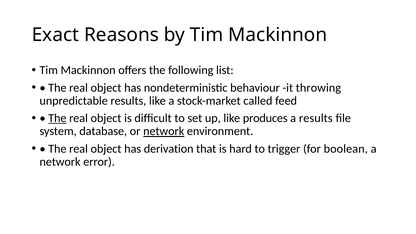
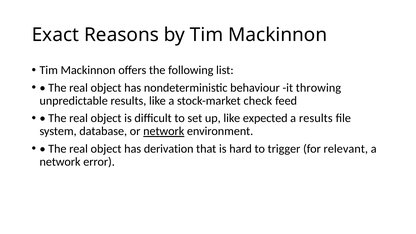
called: called -> check
The at (57, 118) underline: present -> none
produces: produces -> expected
boolean: boolean -> relevant
